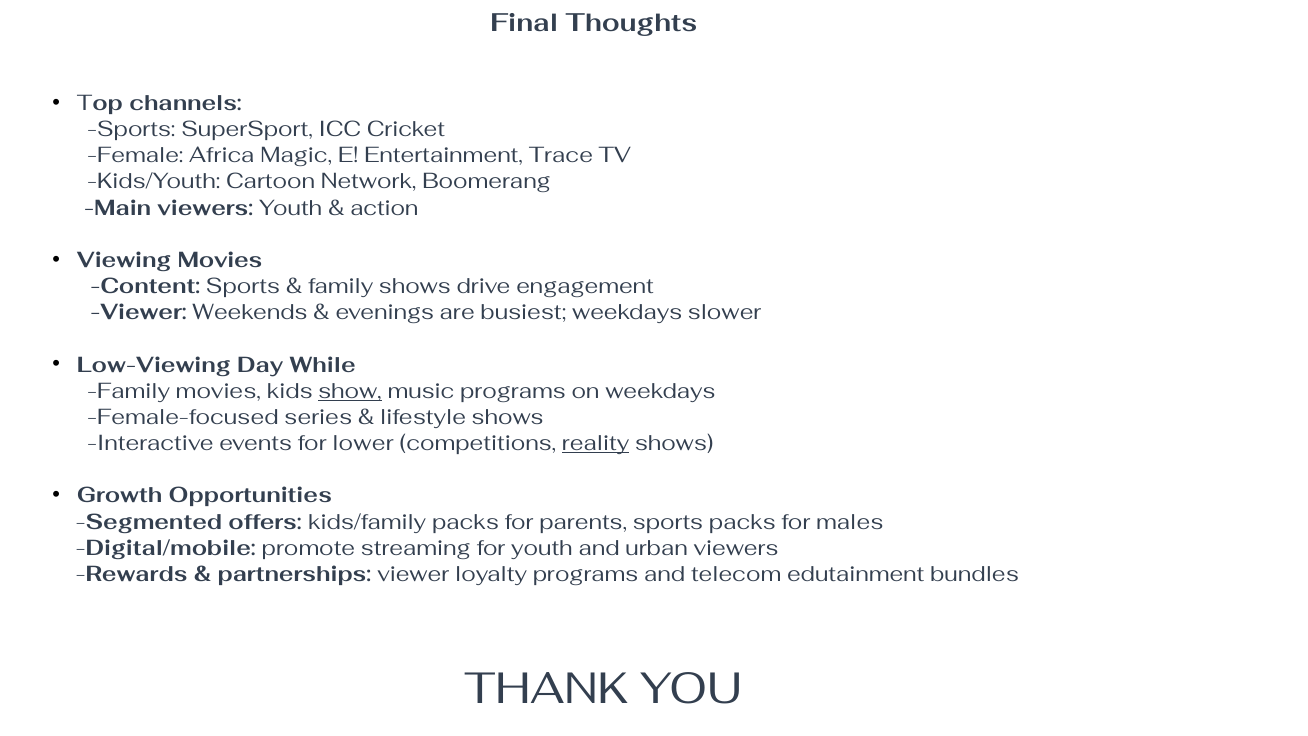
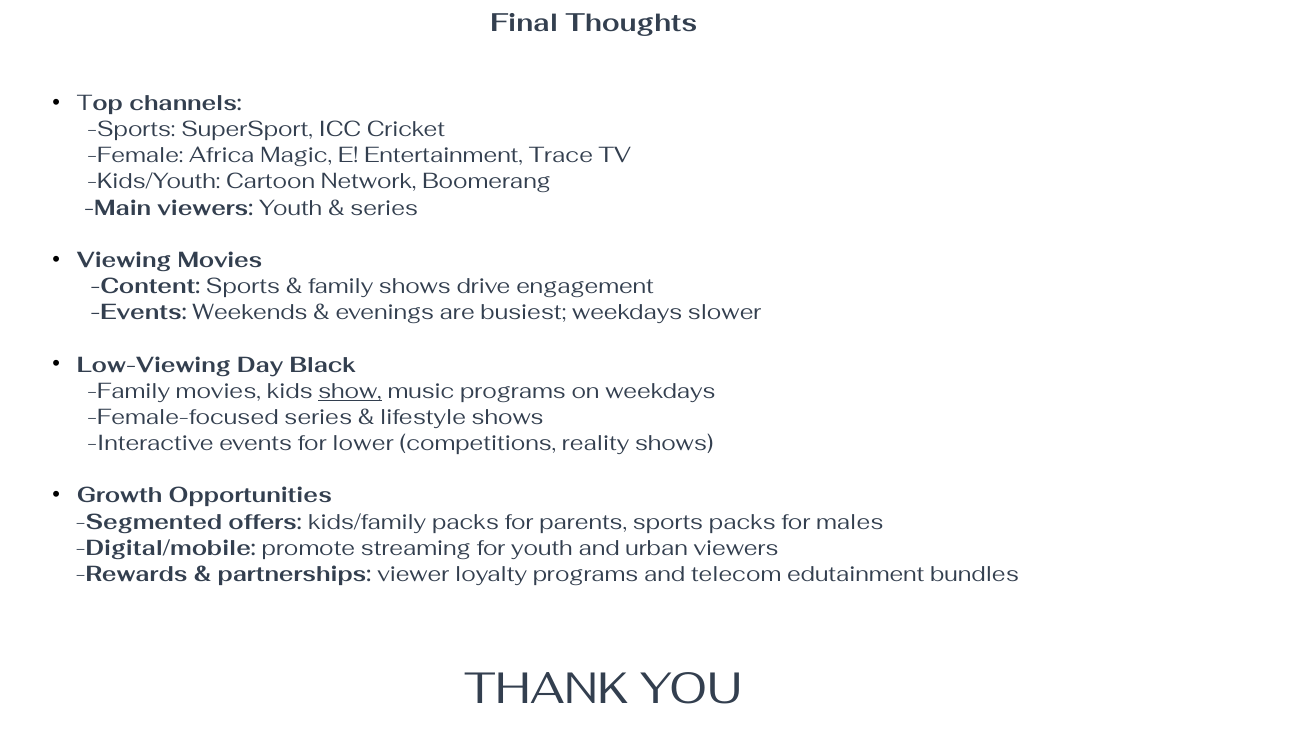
action at (384, 208): action -> series
Viewer at (139, 312): Viewer -> Events
While: While -> Black
reality underline: present -> none
